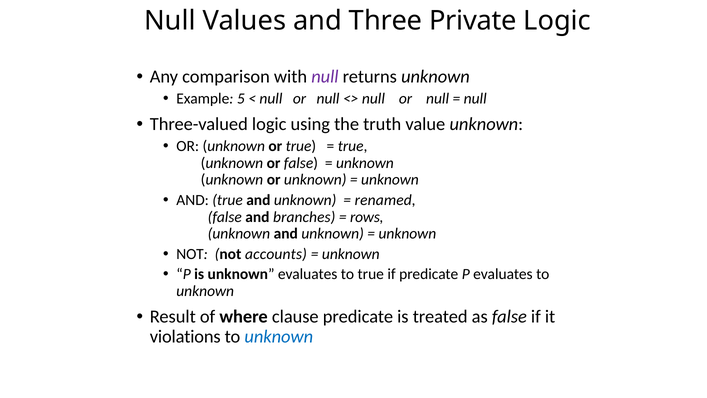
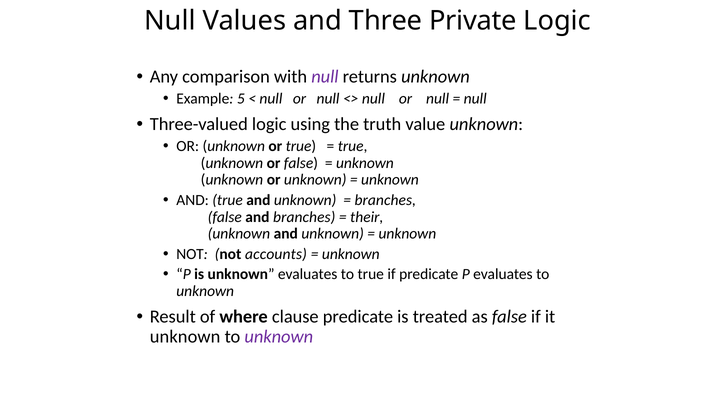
renamed at (385, 200): renamed -> branches
rows: rows -> their
violations at (185, 336): violations -> unknown
unknown at (279, 336) colour: blue -> purple
